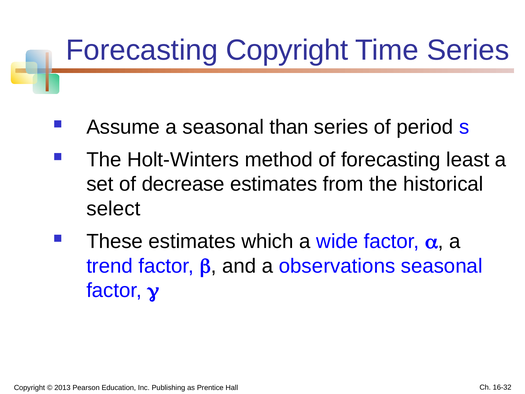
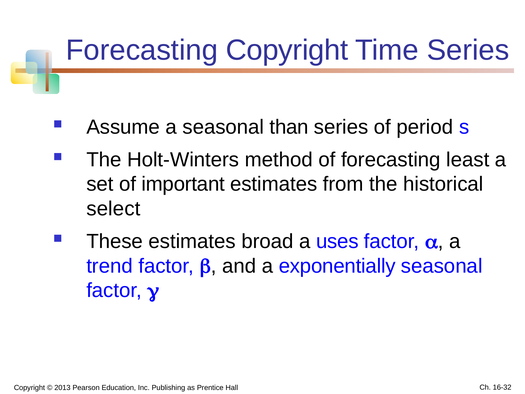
decrease: decrease -> important
which: which -> broad
wide: wide -> uses
observations: observations -> exponentially
